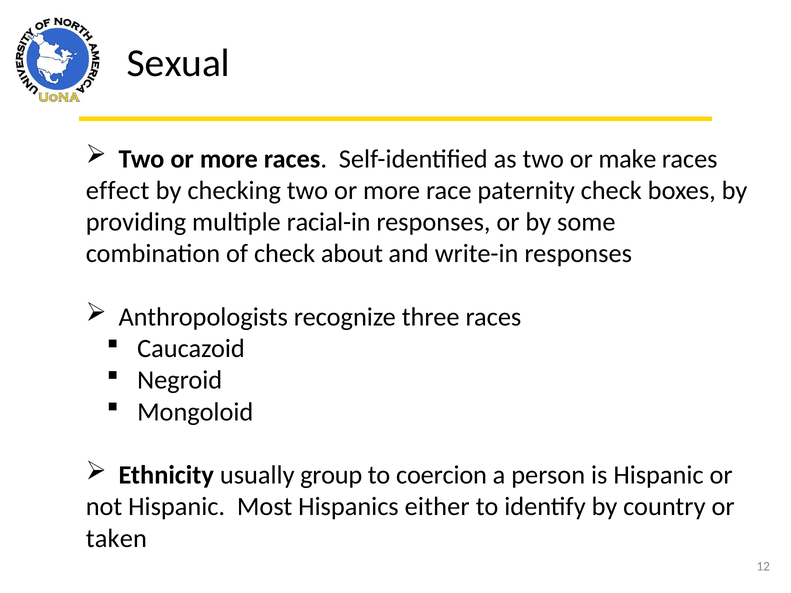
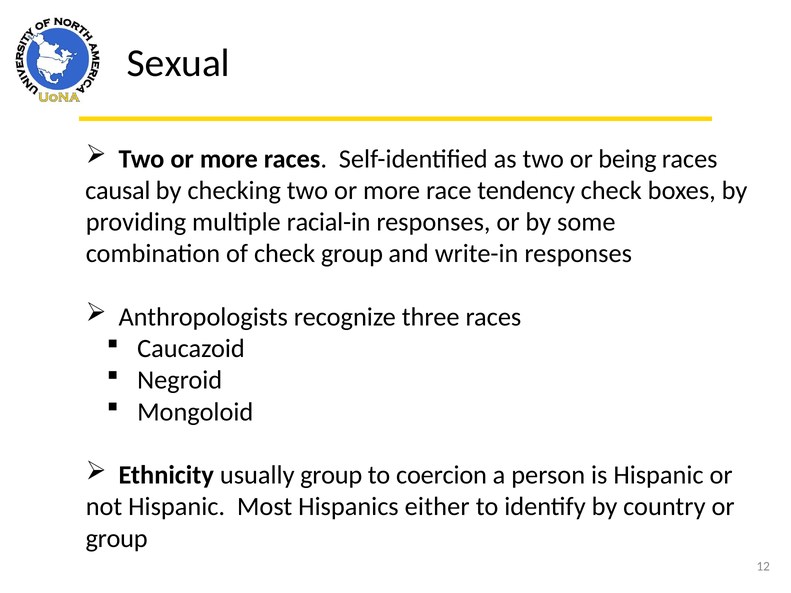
make: make -> being
effect: effect -> causal
paternity: paternity -> tendency
check about: about -> group
taken at (116, 539): taken -> group
